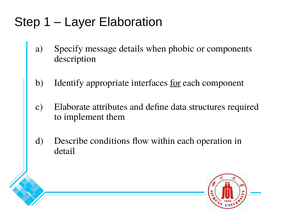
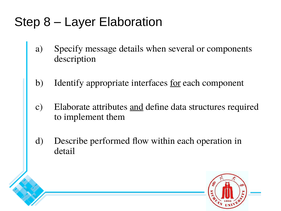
1: 1 -> 8
phobic: phobic -> several
and underline: none -> present
conditions: conditions -> performed
